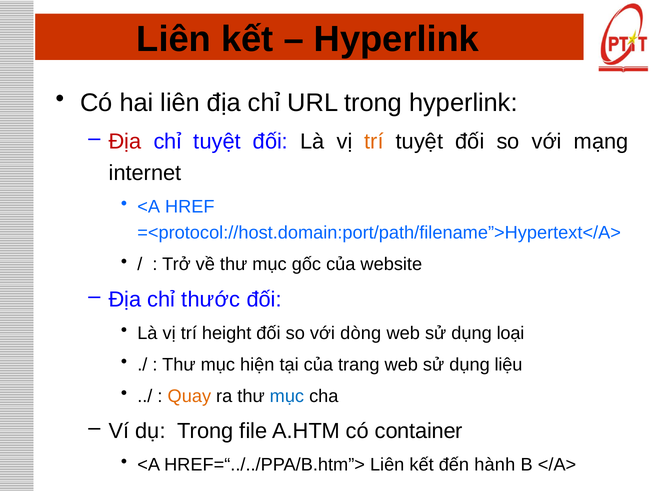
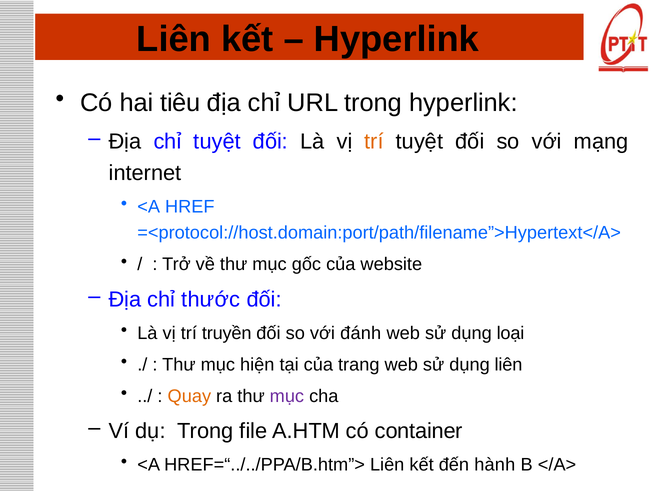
hai liên: liên -> tiêu
Địa at (125, 141) colour: red -> black
height: height -> truyền
dòng: dòng -> đánh
dụng liệu: liệu -> liên
mục at (287, 396) colour: blue -> purple
